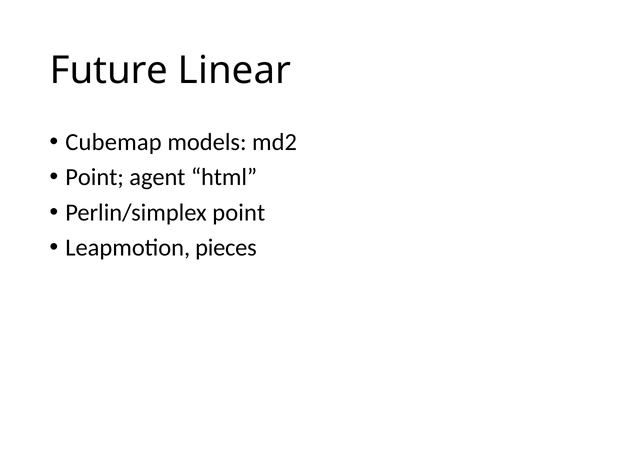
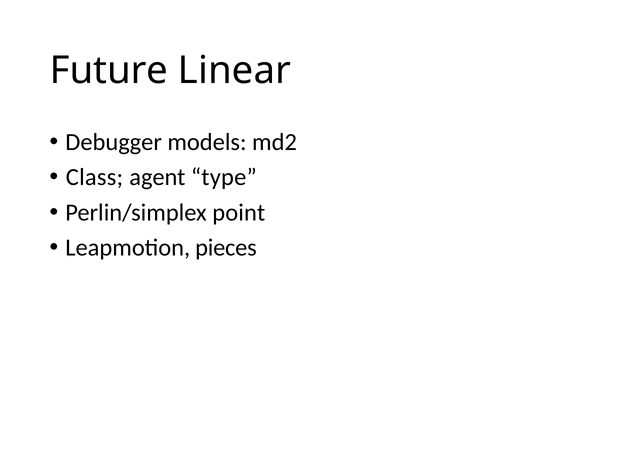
Cubemap: Cubemap -> Debugger
Point at (95, 177): Point -> Class
html: html -> type
